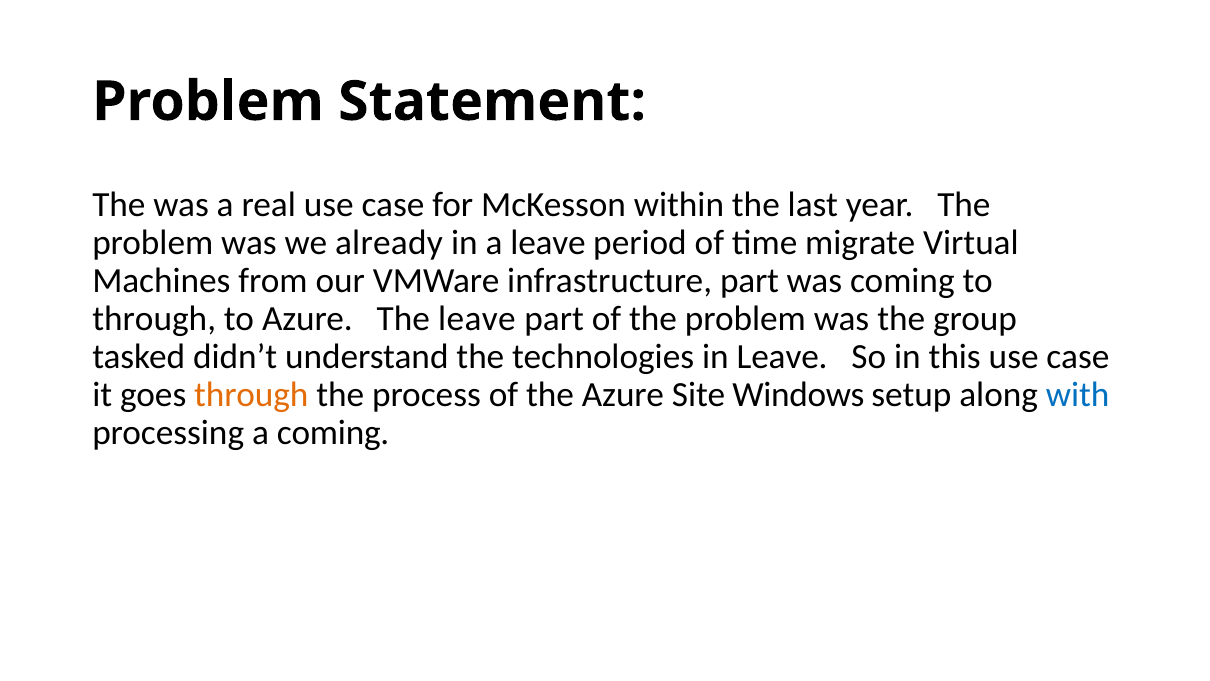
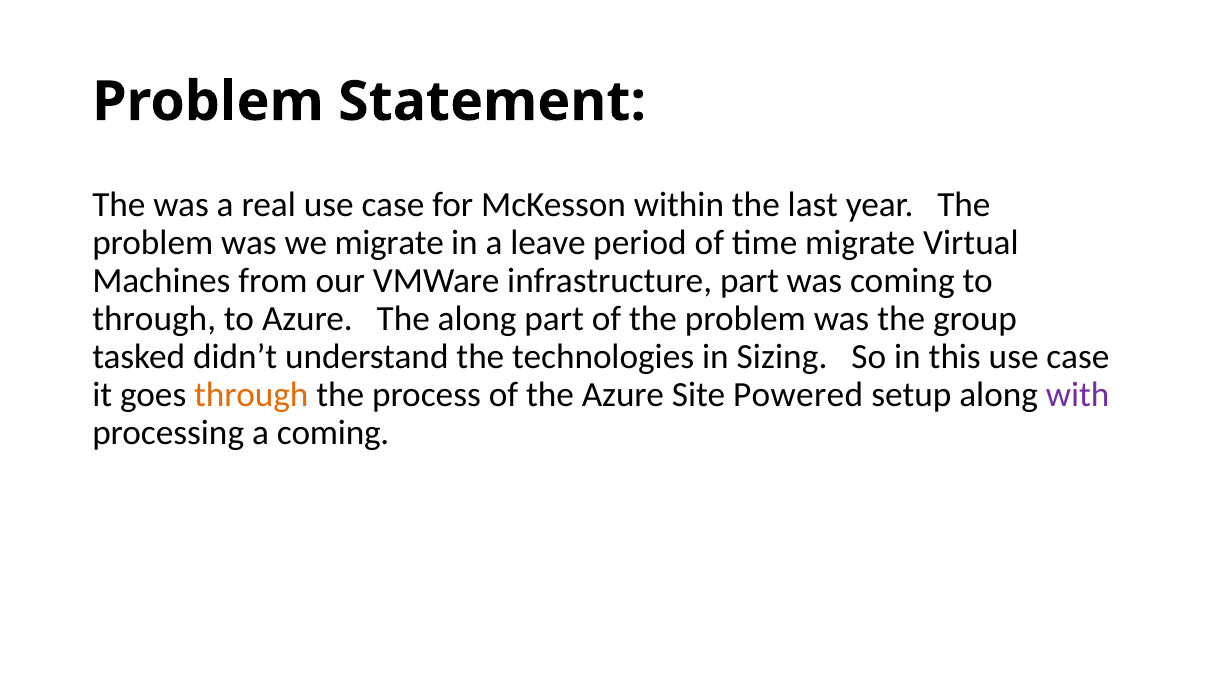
we already: already -> migrate
The leave: leave -> along
in Leave: Leave -> Sizing
Windows: Windows -> Powered
with colour: blue -> purple
